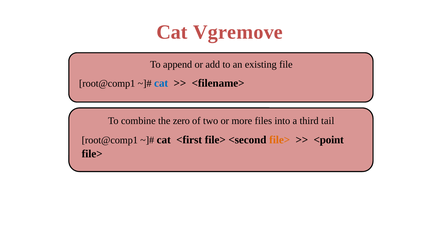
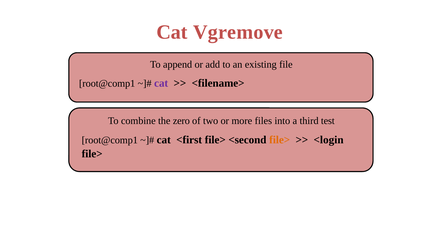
cat at (161, 83) colour: blue -> purple
tail: tail -> test
<point: <point -> <login
